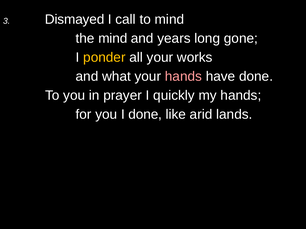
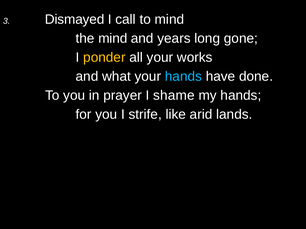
hands at (183, 76) colour: pink -> light blue
quickly: quickly -> shame
I done: done -> strife
